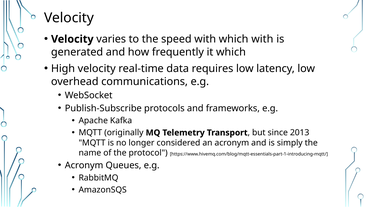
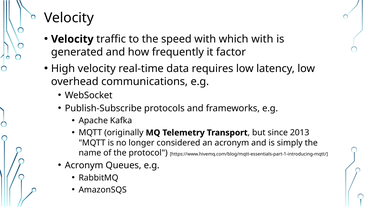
varies: varies -> traffic
it which: which -> factor
